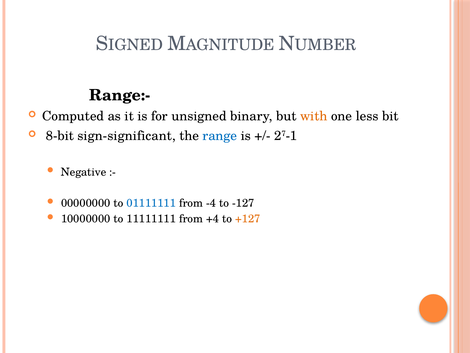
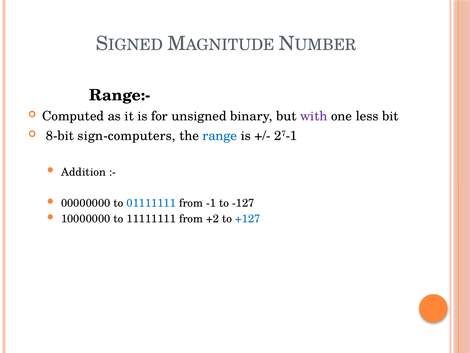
with colour: orange -> purple
sign-significant: sign-significant -> sign-computers
Negative: Negative -> Addition
-4: -4 -> -1
+4: +4 -> +2
+127 colour: orange -> blue
